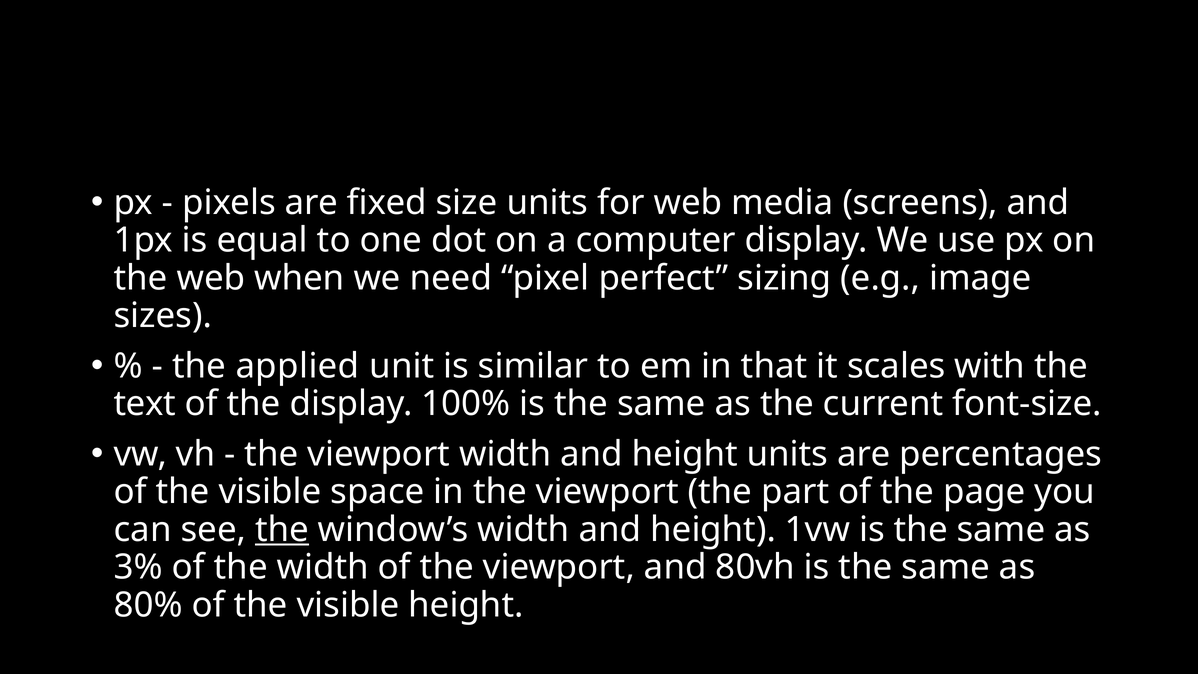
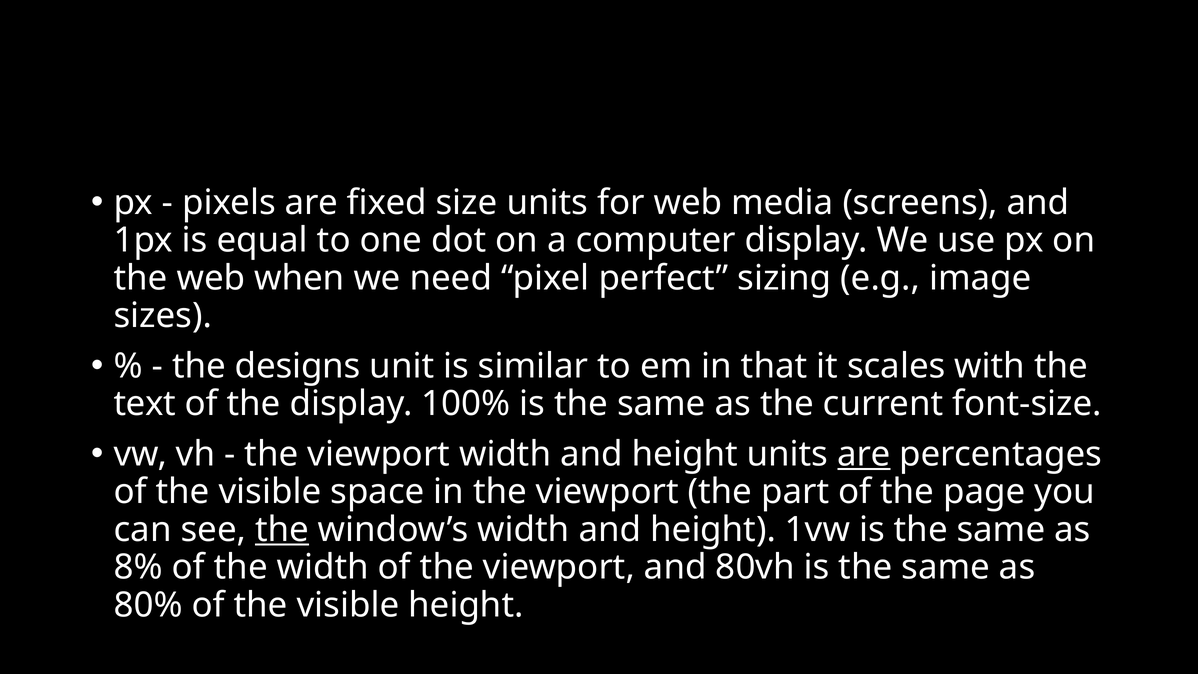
applied: applied -> designs
are at (864, 454) underline: none -> present
3%: 3% -> 8%
